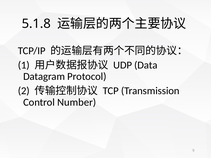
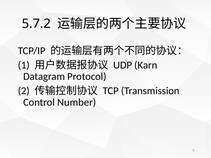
5.1.8: 5.1.8 -> 5.7.2
Data: Data -> Karn
